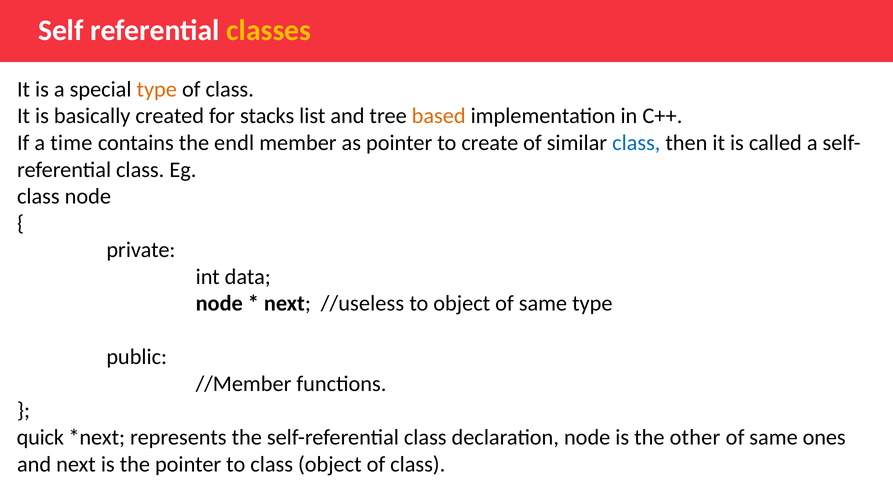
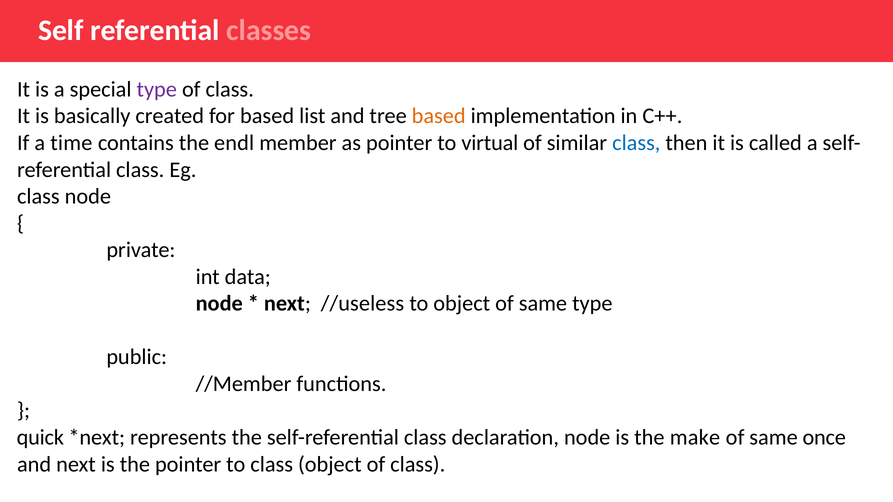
classes colour: yellow -> pink
type at (157, 89) colour: orange -> purple
for stacks: stacks -> based
create: create -> virtual
other: other -> make
ones: ones -> once
